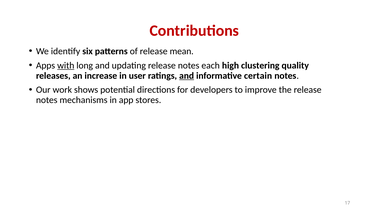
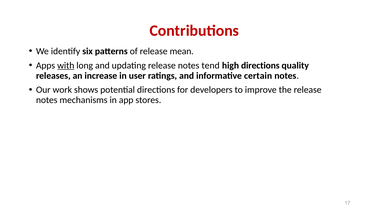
each: each -> tend
high clustering: clustering -> directions
and at (187, 76) underline: present -> none
